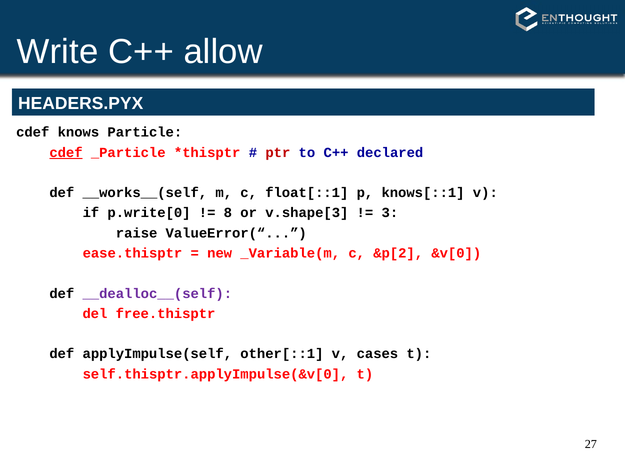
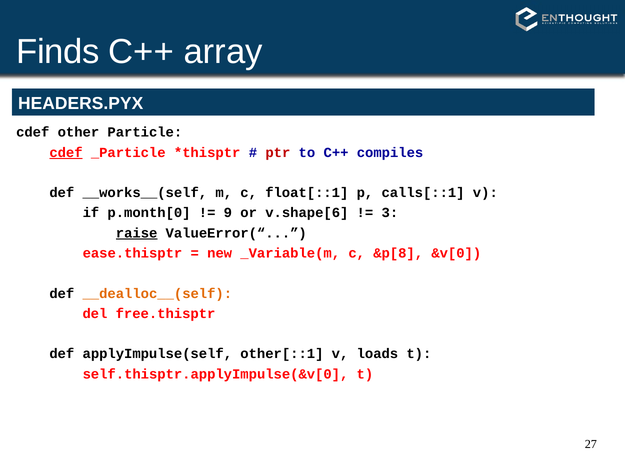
Write: Write -> Finds
allow: allow -> array
knows: knows -> other
declared: declared -> compiles
knows[::1: knows[::1 -> calls[::1
p.write[0: p.write[0 -> p.month[0
8: 8 -> 9
v.shape[3: v.shape[3 -> v.shape[6
raise underline: none -> present
&p[2: &p[2 -> &p[8
__dealloc__(self colour: purple -> orange
cases: cases -> loads
